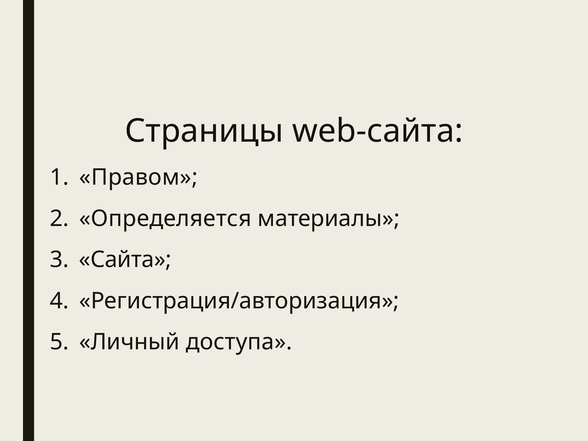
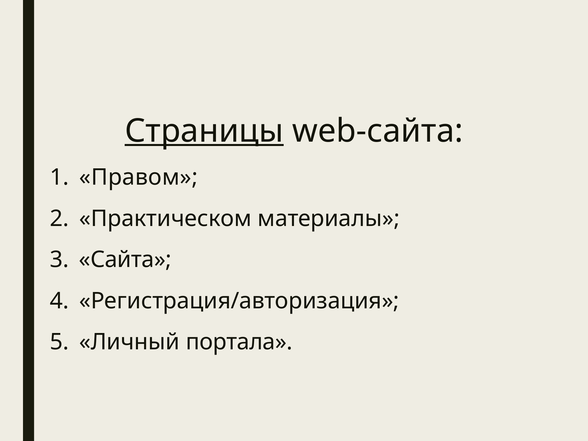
Страницы underline: none -> present
Определяется: Определяется -> Практическом
доступа: доступа -> портала
